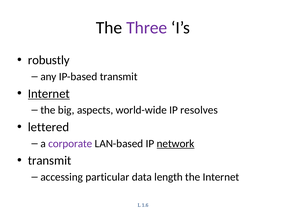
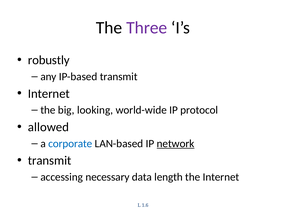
Internet at (49, 93) underline: present -> none
aspects: aspects -> looking
resolves: resolves -> protocol
lettered: lettered -> allowed
corporate colour: purple -> blue
particular: particular -> necessary
